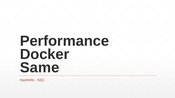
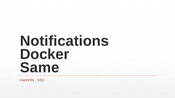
Performance: Performance -> Notifications
